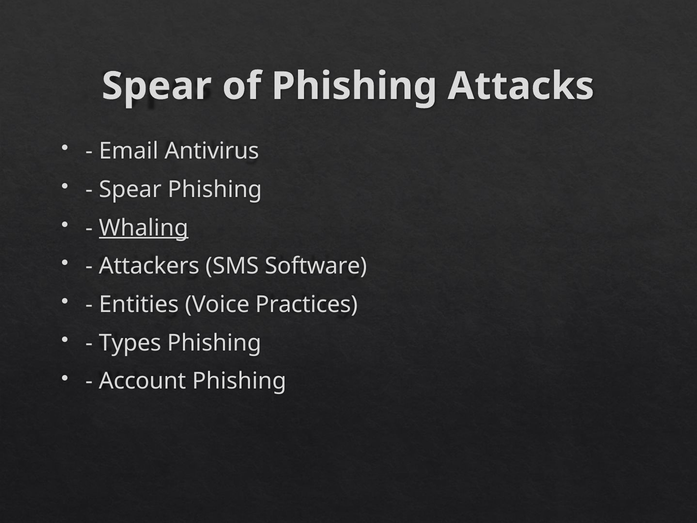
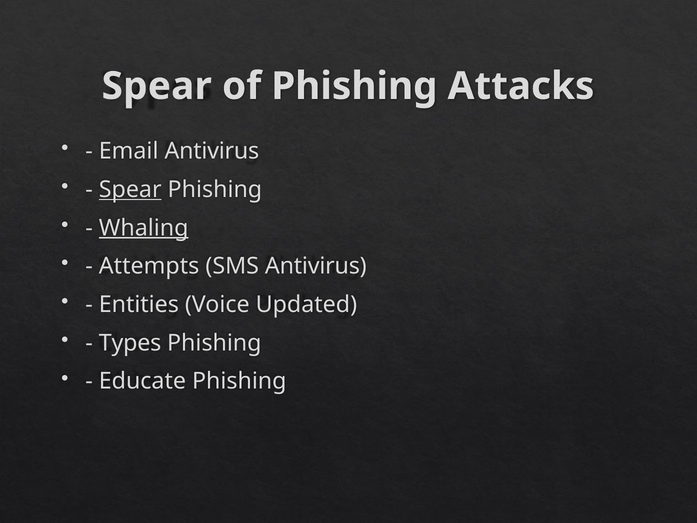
Spear at (130, 189) underline: none -> present
Attackers: Attackers -> Attempts
SMS Software: Software -> Antivirus
Practices: Practices -> Updated
Account: Account -> Educate
